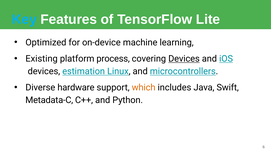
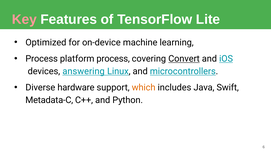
Key colour: light blue -> pink
Existing at (42, 59): Existing -> Process
covering Devices: Devices -> Convert
estimation: estimation -> answering
